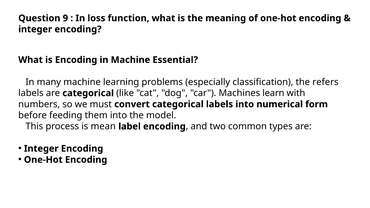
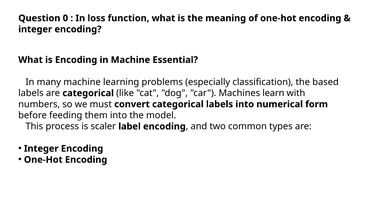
9: 9 -> 0
refers: refers -> based
mean: mean -> scaler
